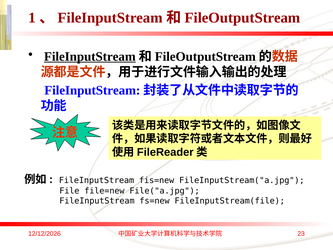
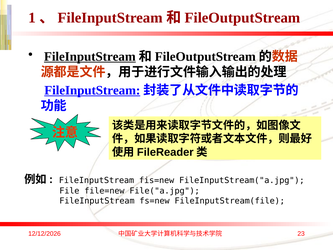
FileInputStream at (92, 90) underline: none -> present
